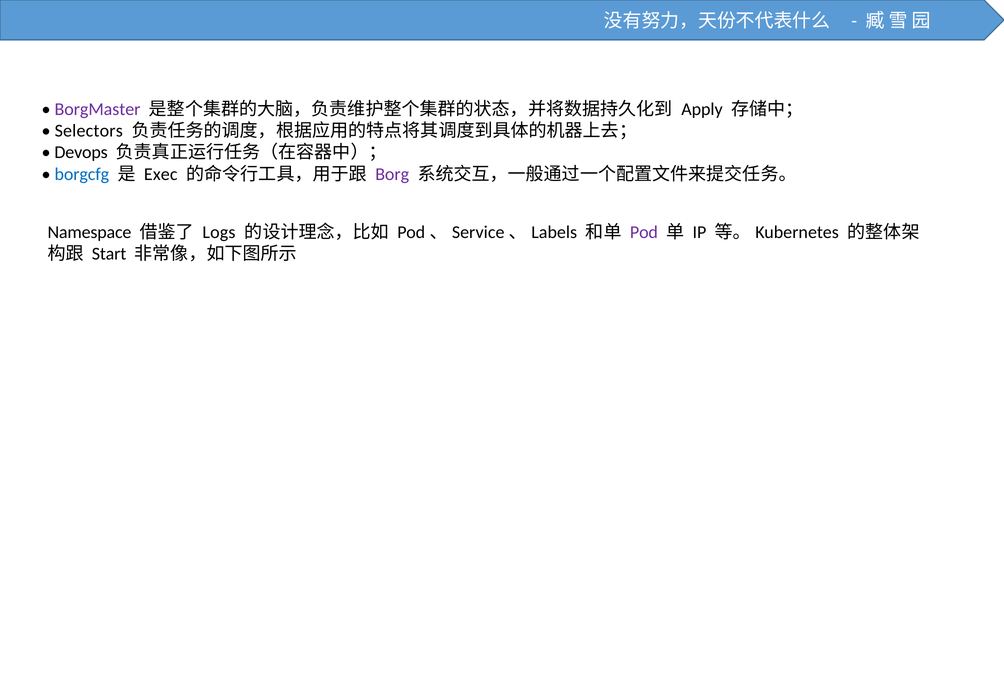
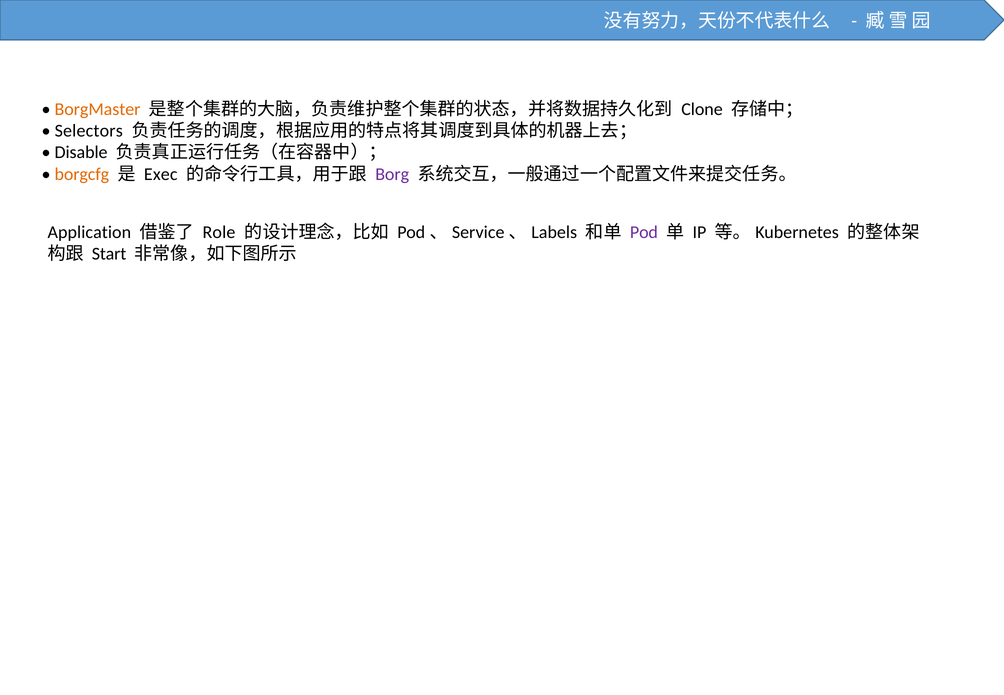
BorgMaster colour: purple -> orange
Apply: Apply -> Clone
Devops: Devops -> Disable
borgcfg colour: blue -> orange
Namespace: Namespace -> Application
Logs: Logs -> Role
